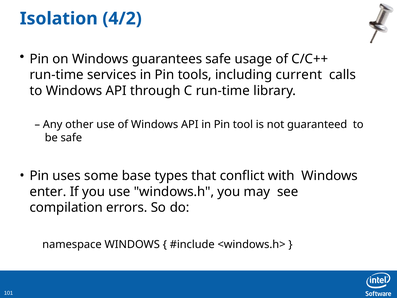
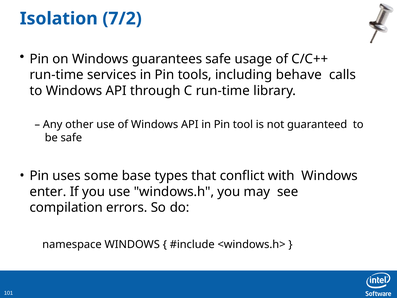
4/2: 4/2 -> 7/2
current: current -> behave
